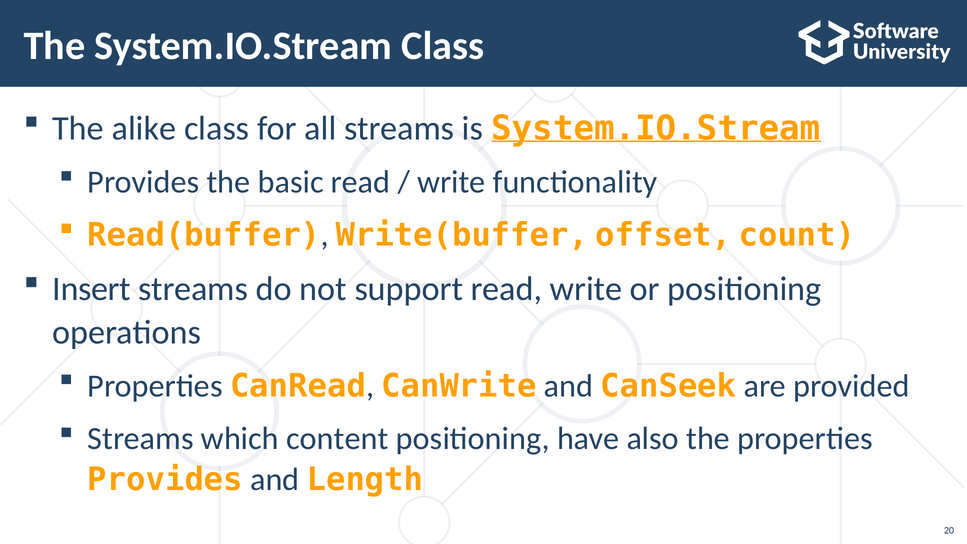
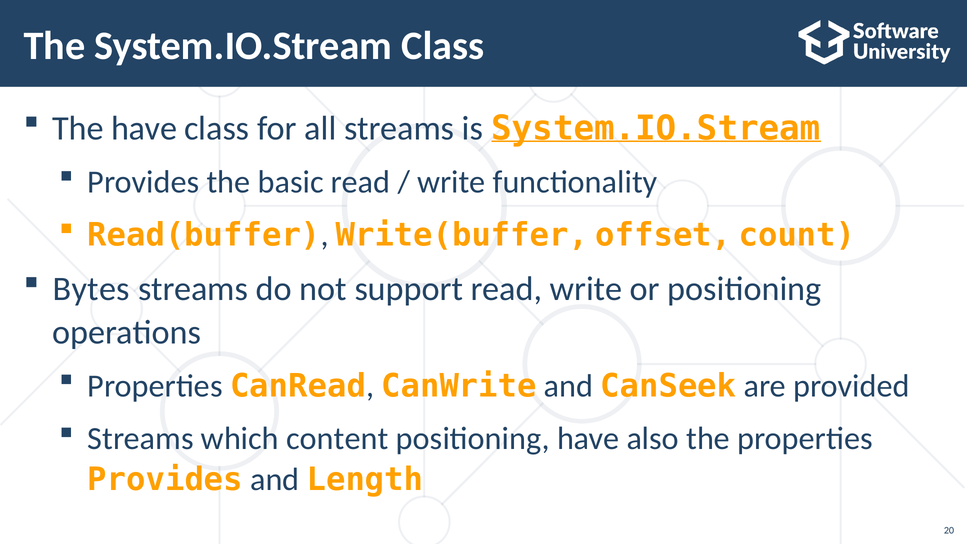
The alike: alike -> have
Insert: Insert -> Bytes
